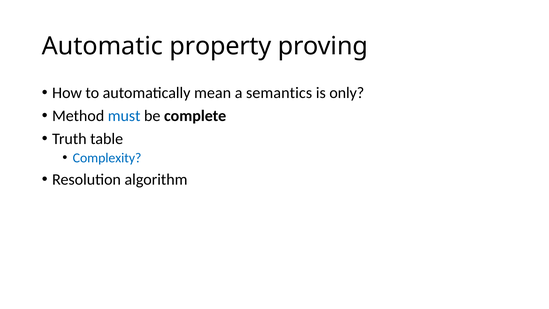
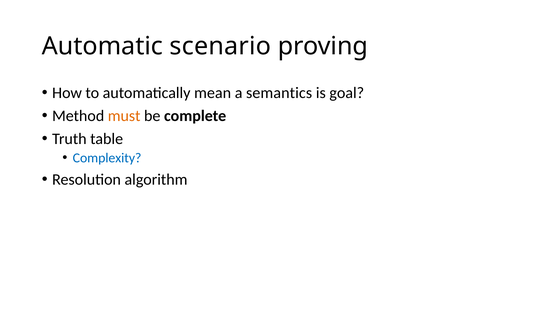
property: property -> scenario
only: only -> goal
must colour: blue -> orange
